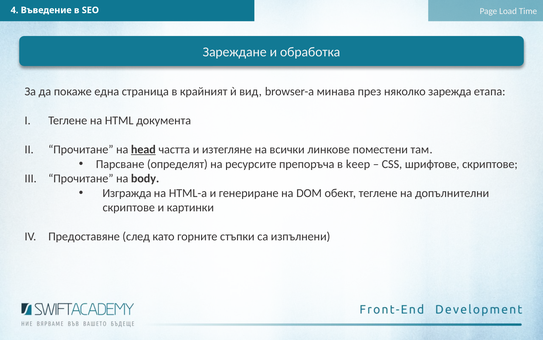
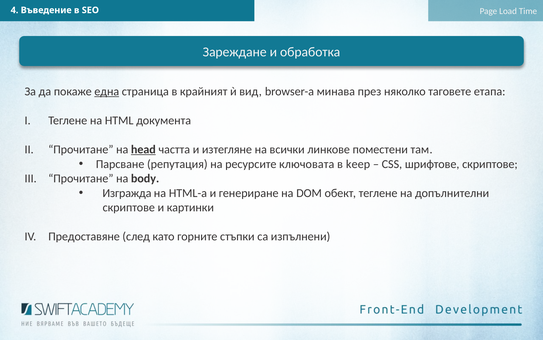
една underline: none -> present
зарежда: зарежда -> таговете
определят: определят -> репутация
препоръча: препоръча -> ключовата
